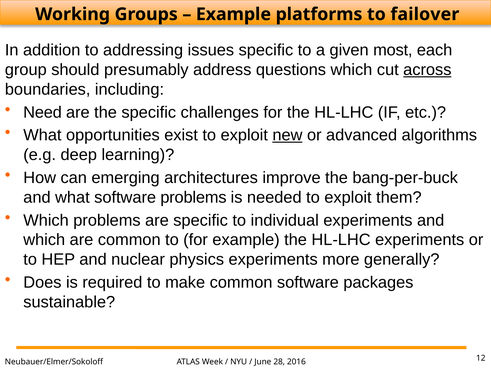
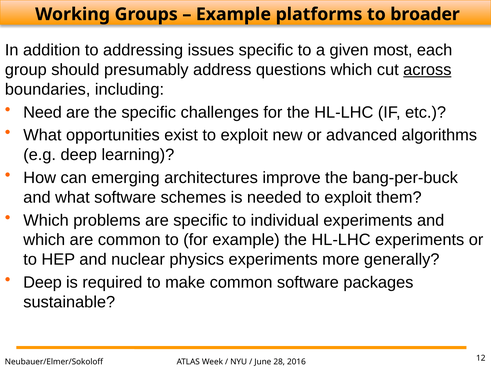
failover: failover -> broader
new underline: present -> none
software problems: problems -> schemes
Does at (42, 283): Does -> Deep
